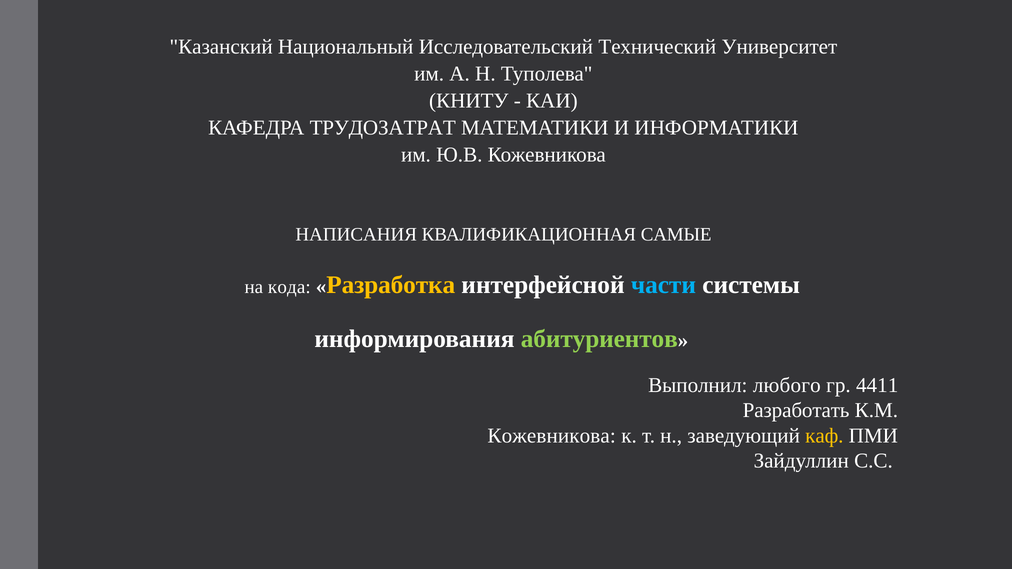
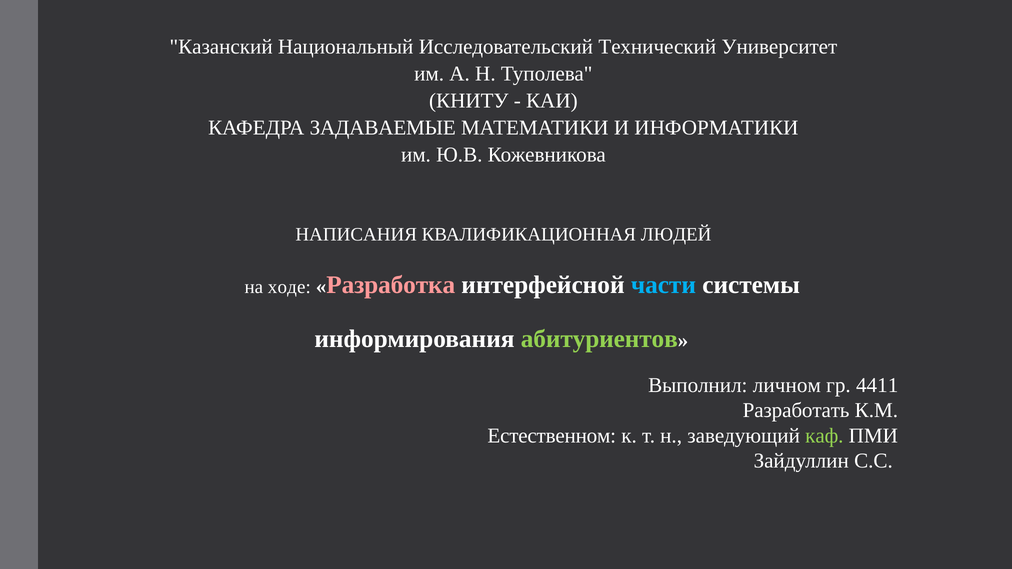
ТРУДОЗАТРАТ: ТРУДОЗАТРАТ -> ЗАДАВАЕМЫЕ
САМЫЕ: САМЫЕ -> ЛЮДЕЙ
кода: кода -> ходе
Разработка colour: yellow -> pink
любого: любого -> личном
Кожевникова at (552, 436): Кожевникова -> Естественном
каф colour: yellow -> light green
